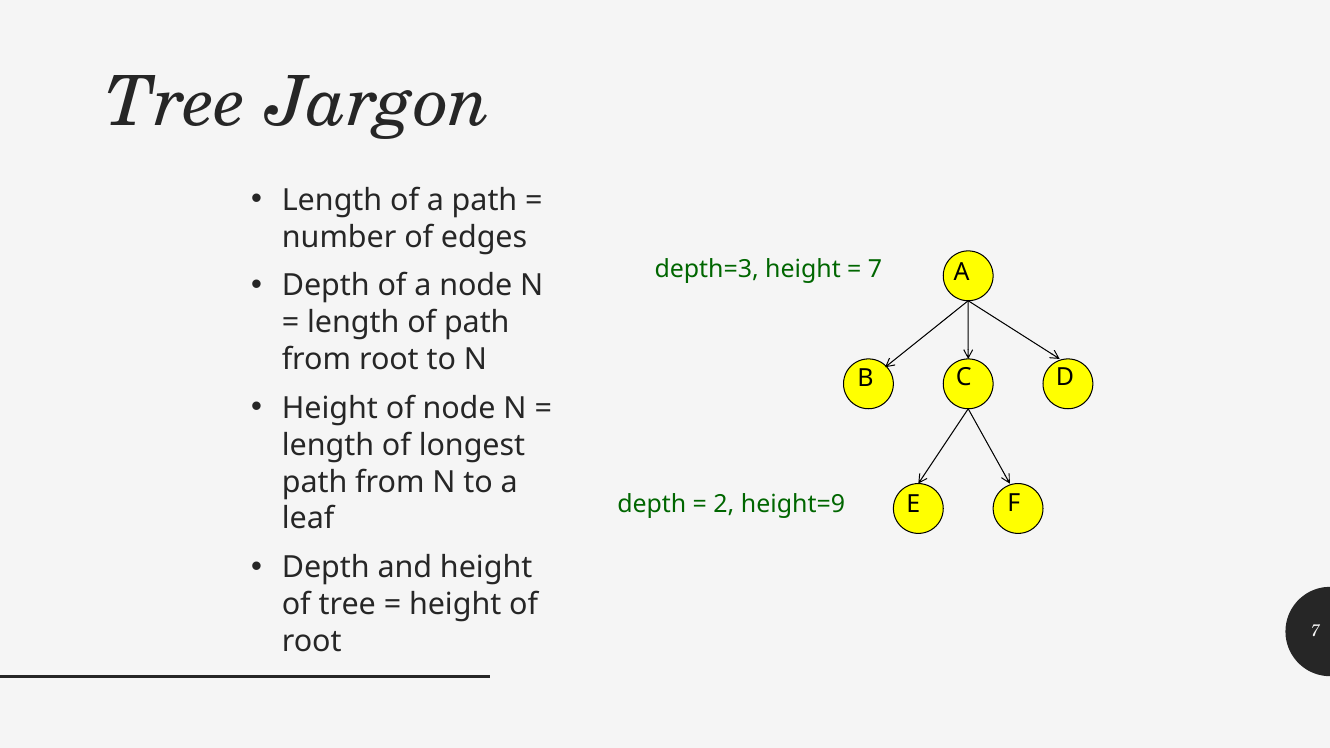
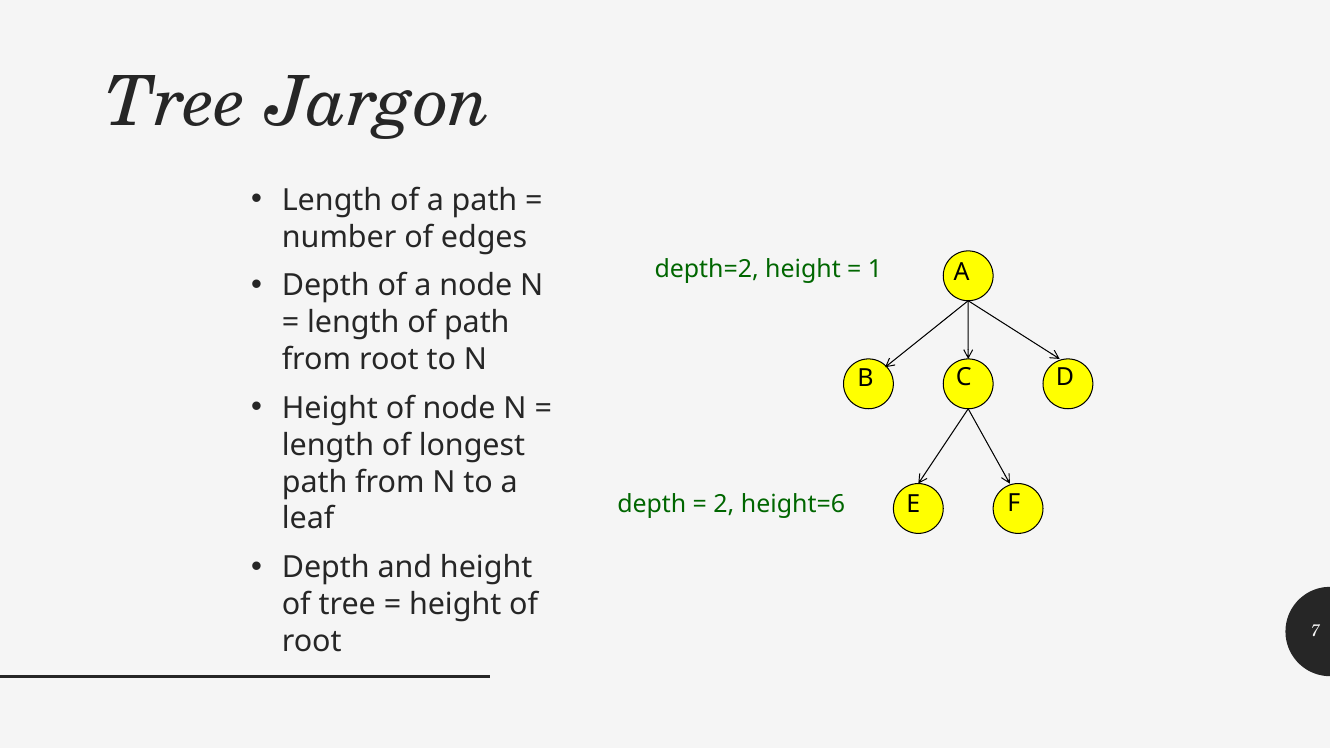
depth=3: depth=3 -> depth=2
7 at (875, 270): 7 -> 1
height=9: height=9 -> height=6
